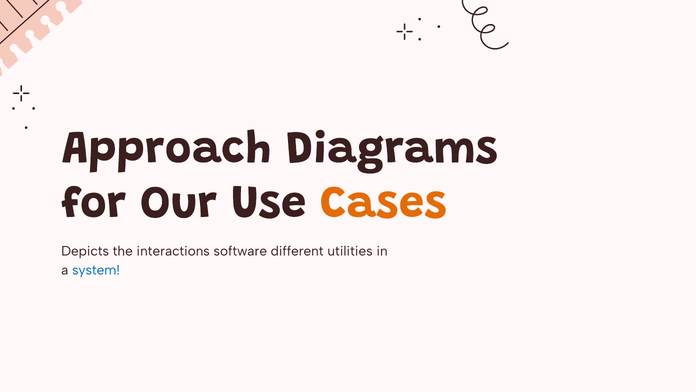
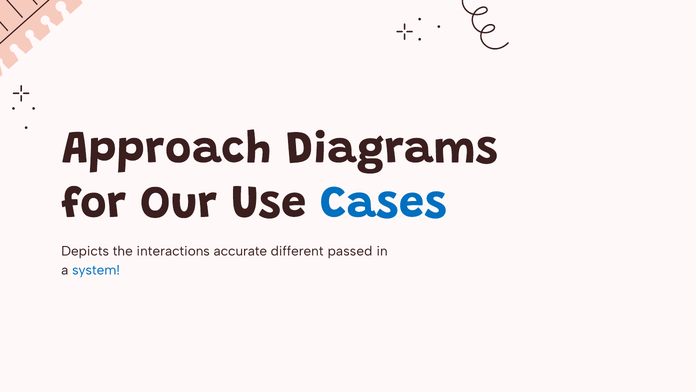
Cases colour: orange -> blue
software: software -> accurate
utilities: utilities -> passed
